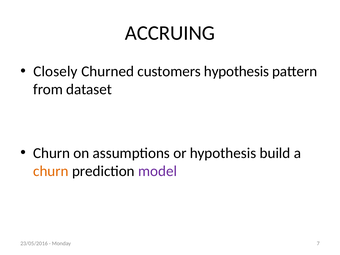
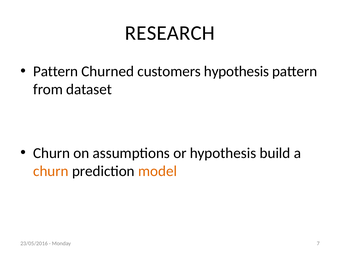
ACCRUING: ACCRUING -> RESEARCH
Closely at (55, 71): Closely -> Pattern
model colour: purple -> orange
